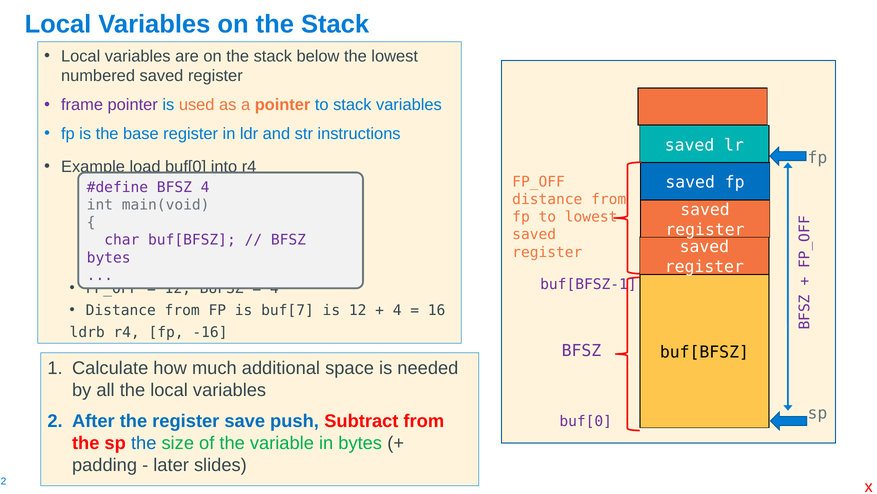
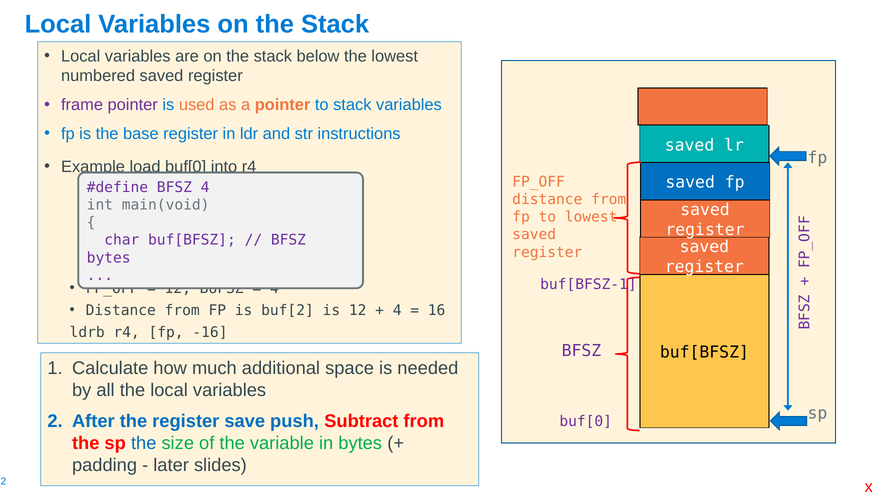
buf[7: buf[7 -> buf[2
